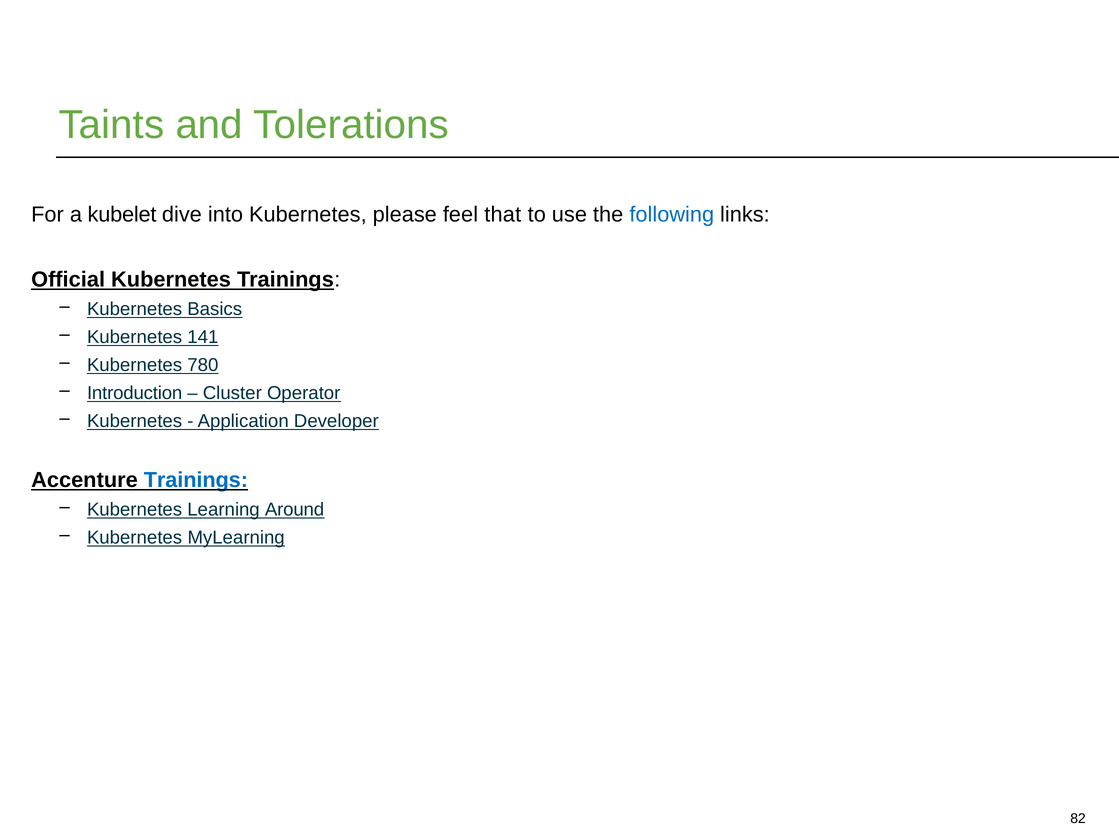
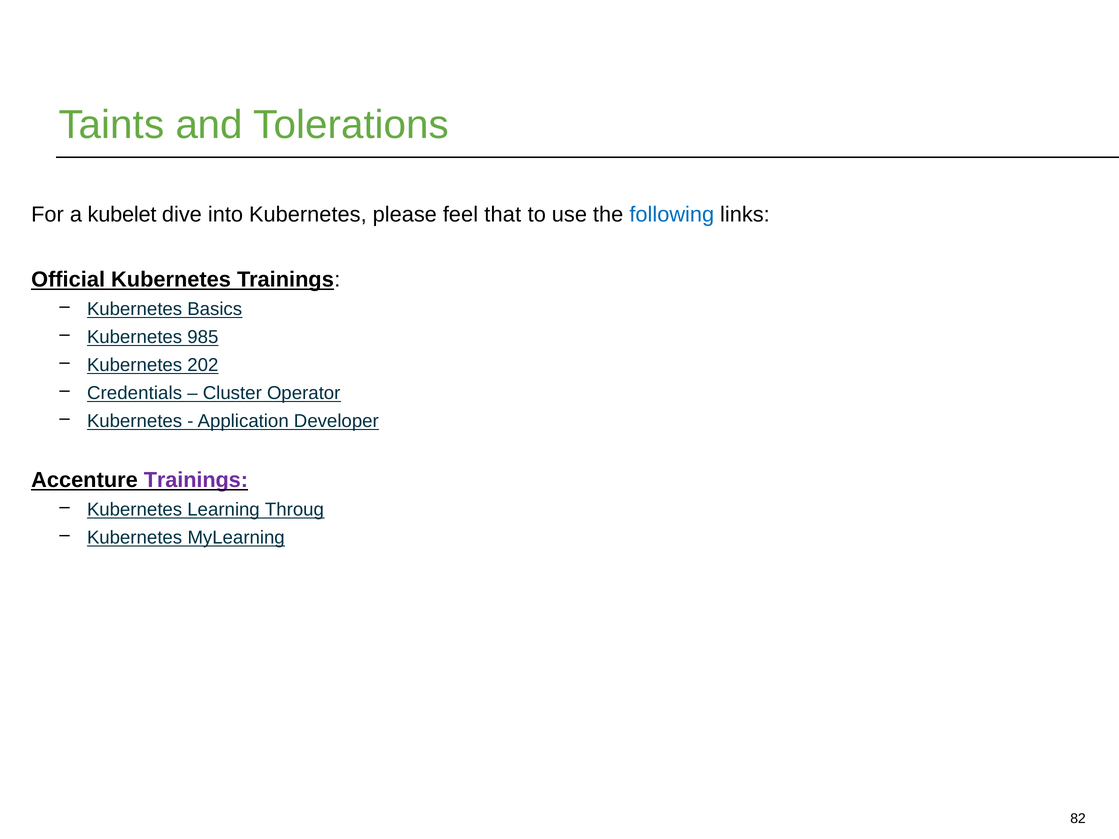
141: 141 -> 985
780: 780 -> 202
Introduction: Introduction -> Credentials
Trainings at (196, 480) colour: blue -> purple
Around: Around -> Throug
